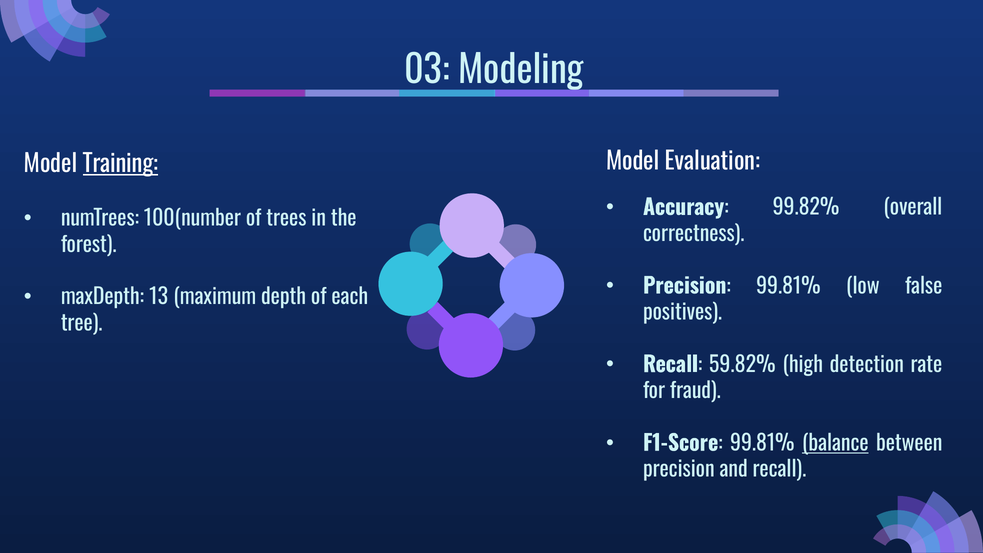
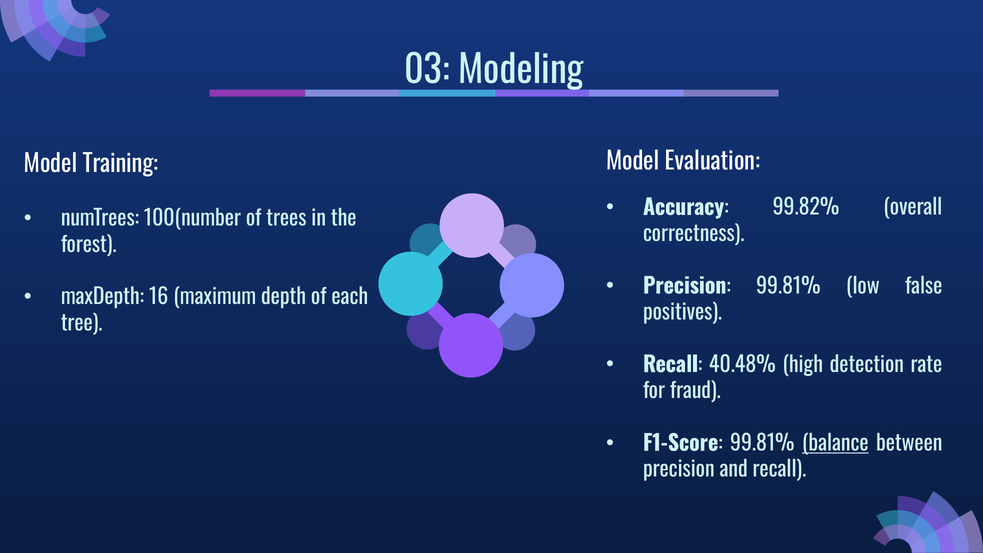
Training underline: present -> none
13: 13 -> 16
59.82%: 59.82% -> 40.48%
